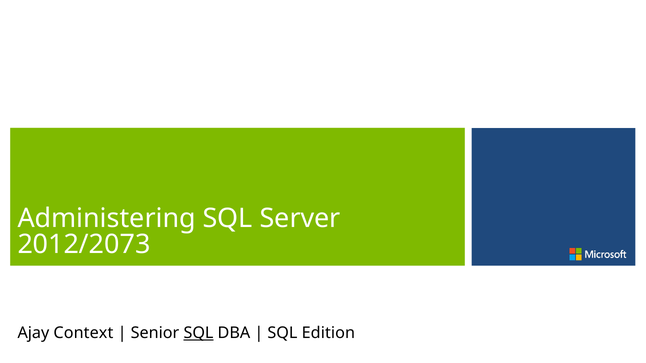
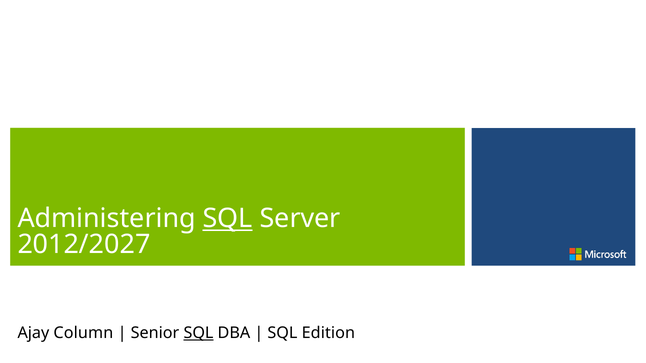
SQL at (228, 219) underline: none -> present
2012/2073: 2012/2073 -> 2012/2027
Context: Context -> Column
